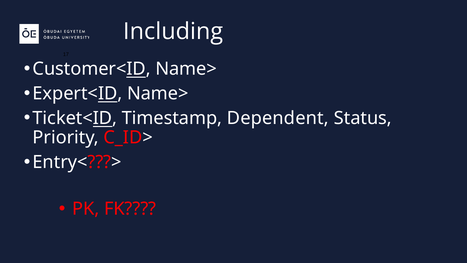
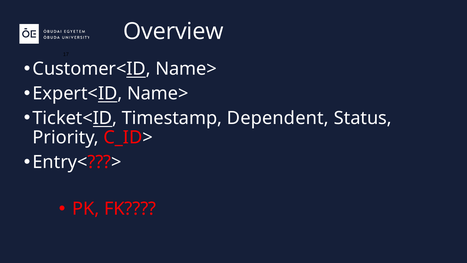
Including: Including -> Overview
